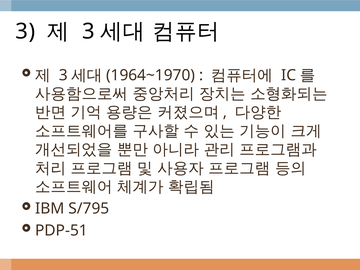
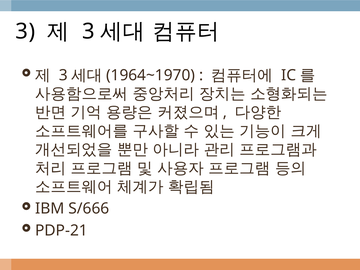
S/795: S/795 -> S/666
PDP-51: PDP-51 -> PDP-21
